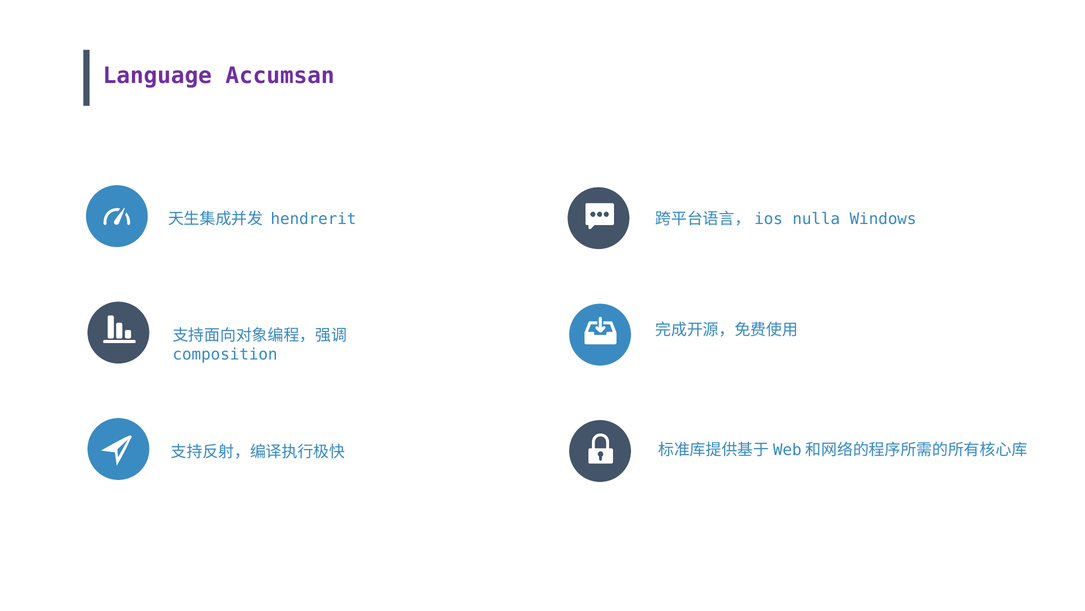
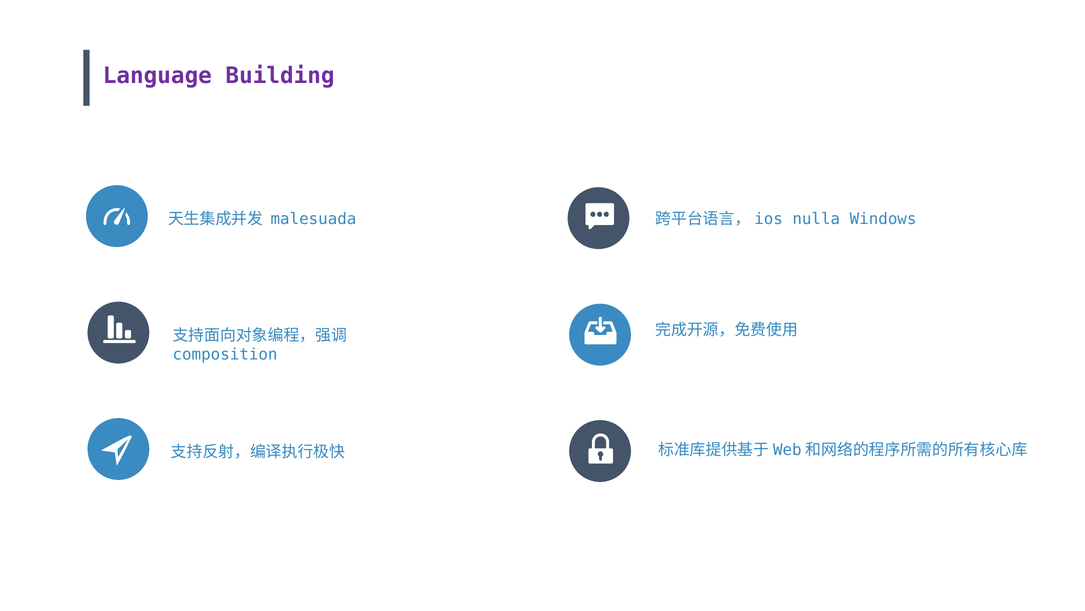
Accumsan: Accumsan -> Building
hendrerit: hendrerit -> malesuada
